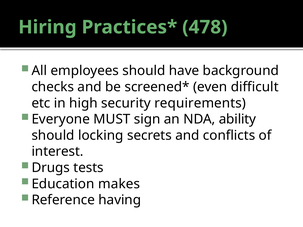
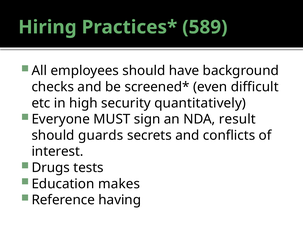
478: 478 -> 589
requirements: requirements -> quantitatively
ability: ability -> result
locking: locking -> guards
